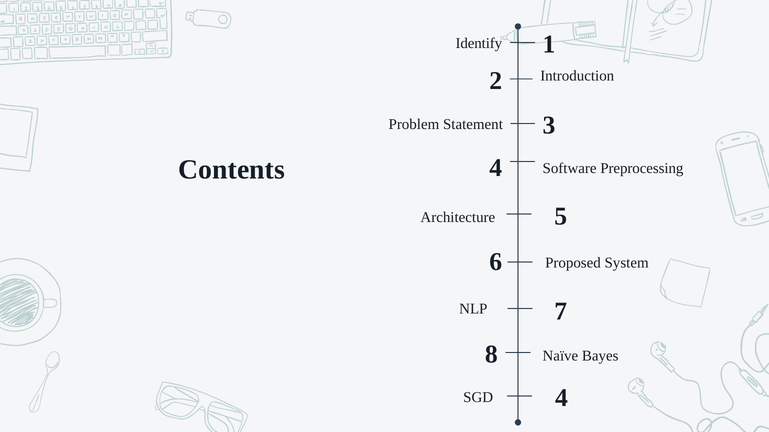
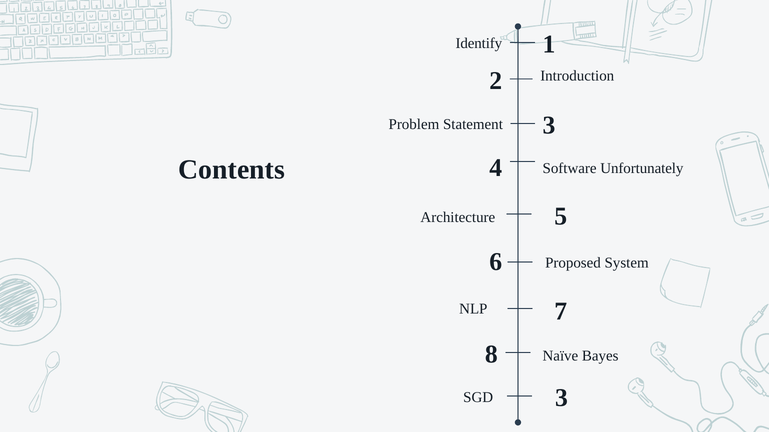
Preprocessing: Preprocessing -> Unfortunately
SGD 4: 4 -> 3
